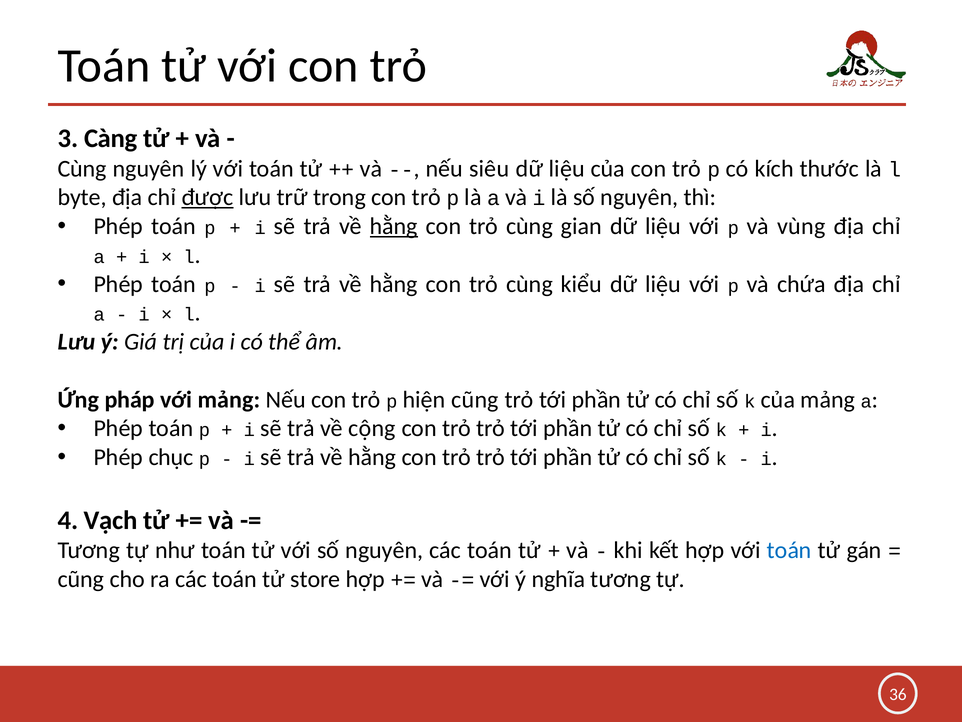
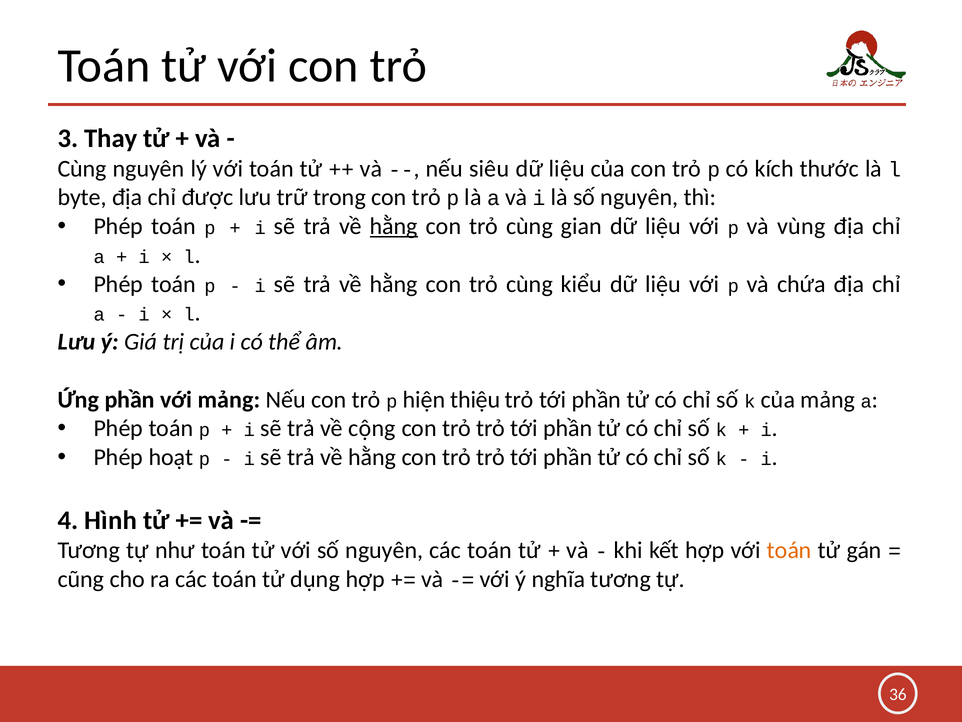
Càng: Càng -> Thay
được underline: present -> none
Ứng pháp: pháp -> phần
hiện cũng: cũng -> thiệu
chục: chục -> hoạt
Vạch: Vạch -> Hình
toán at (789, 550) colour: blue -> orange
store: store -> dụng
